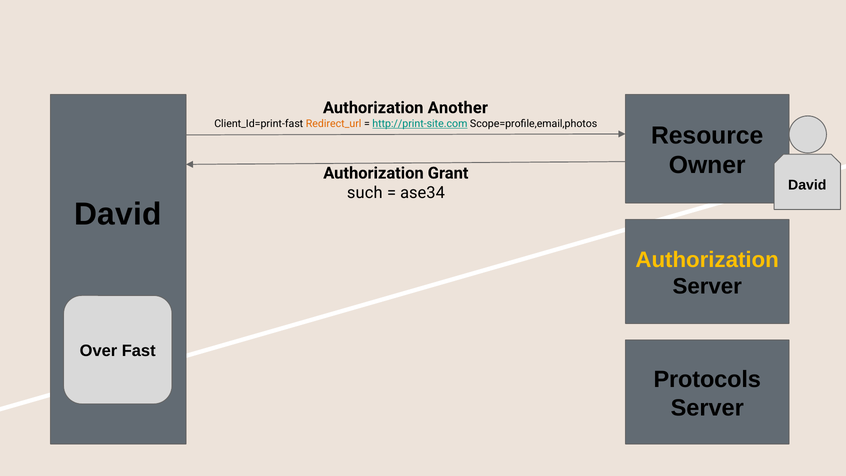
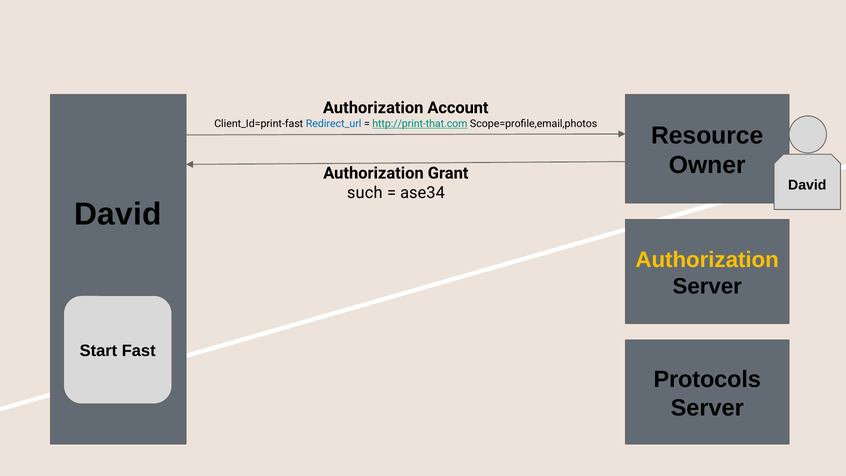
Another: Another -> Account
Redirect_url colour: orange -> blue
http://print-site.com: http://print-site.com -> http://print-that.com
Over: Over -> Start
